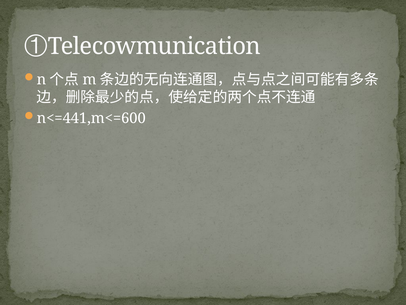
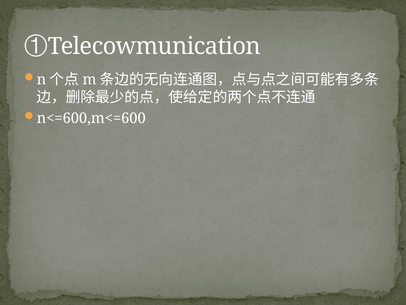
n<=441,m<=600: n<=441,m<=600 -> n<=600,m<=600
